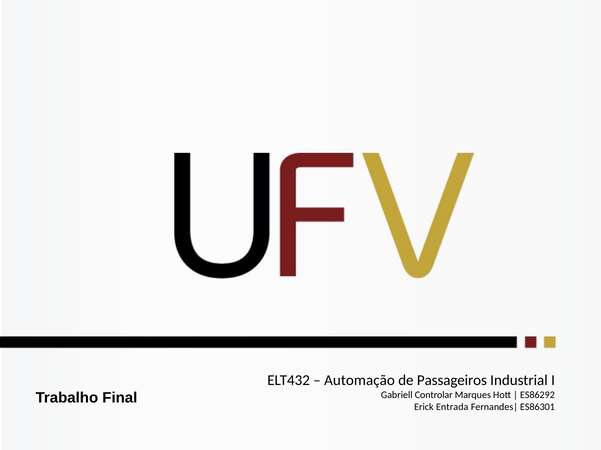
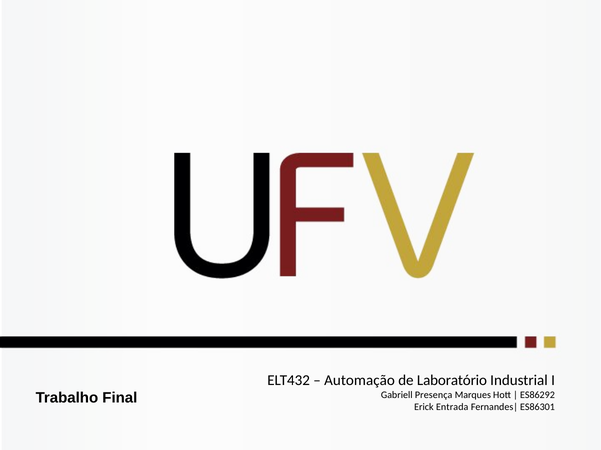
Passageiros: Passageiros -> Laboratório
Controlar: Controlar -> Presença
